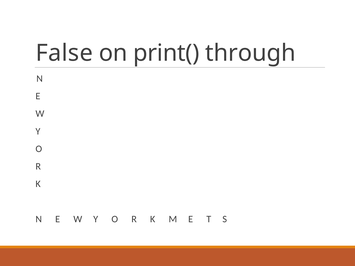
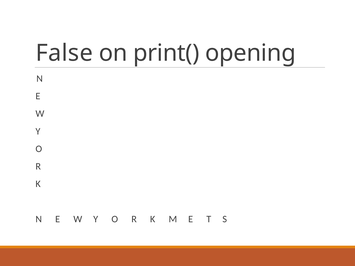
through: through -> opening
